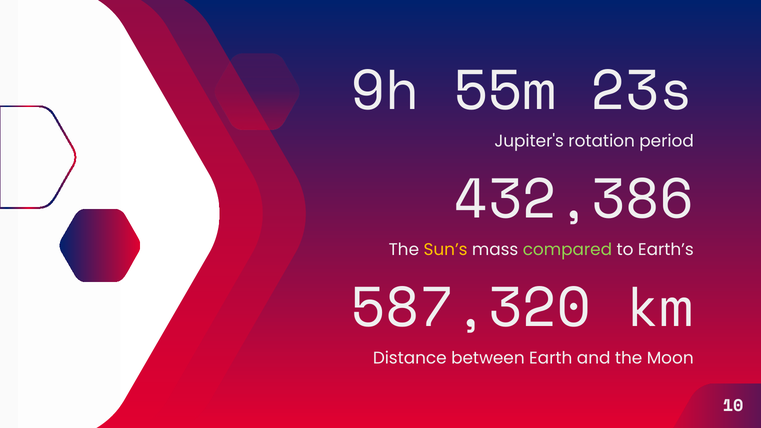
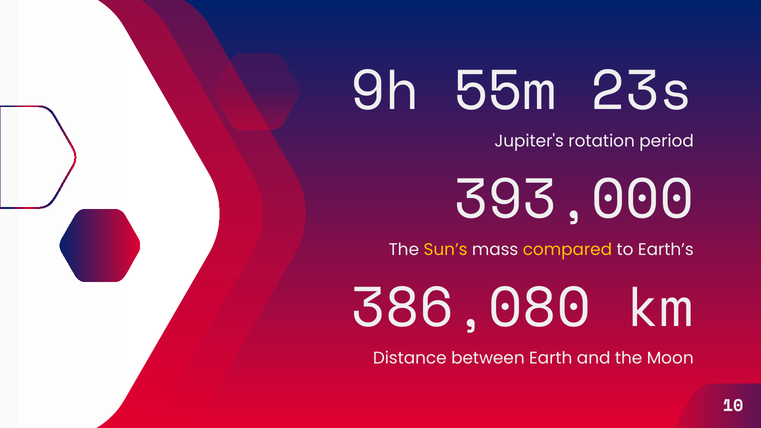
432,386: 432,386 -> 393,000
compared colour: light green -> yellow
587,320: 587,320 -> 386,080
